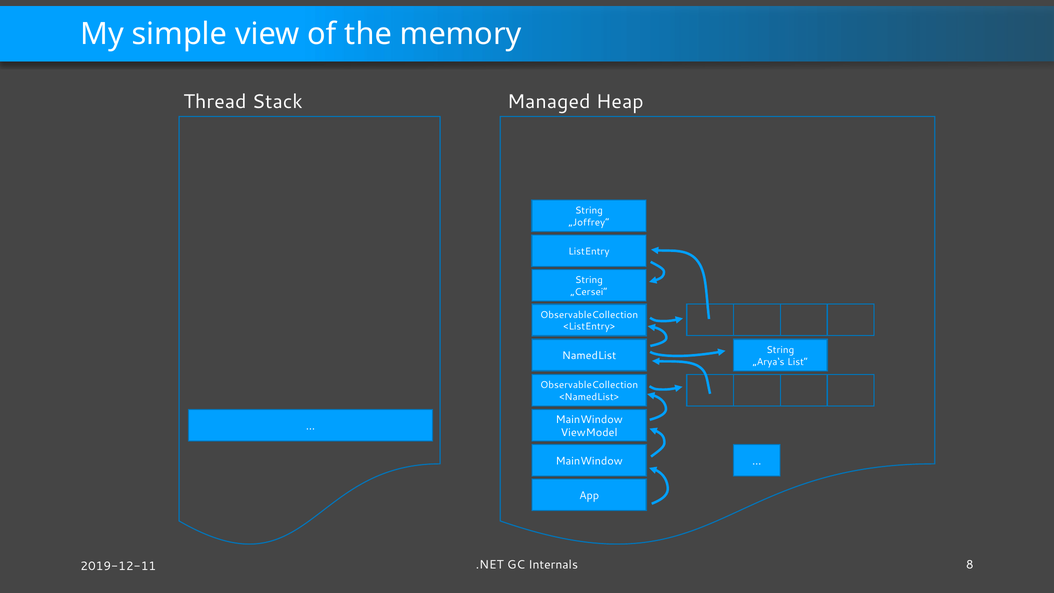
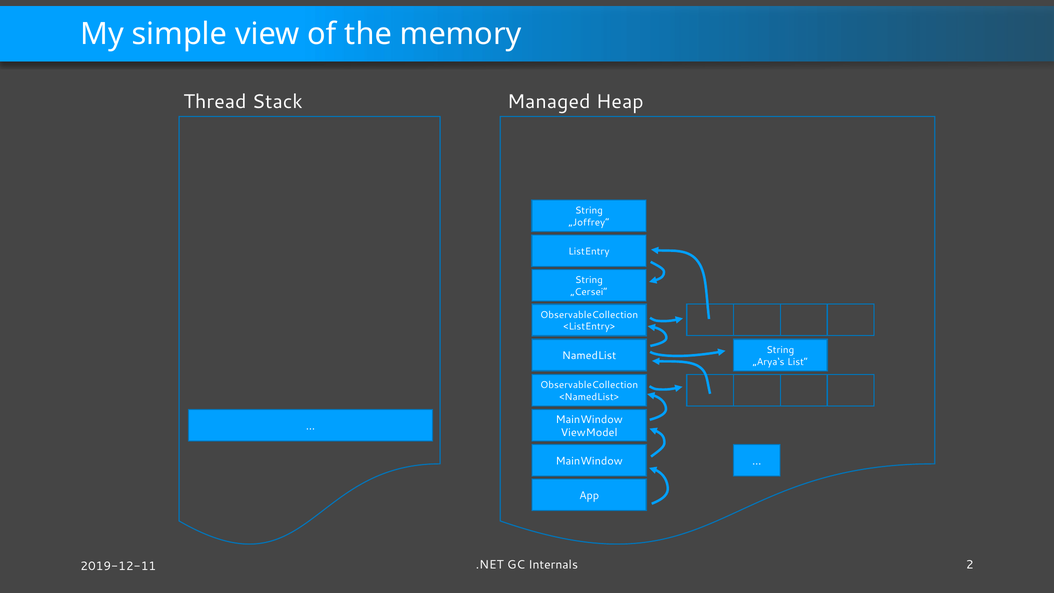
8: 8 -> 2
